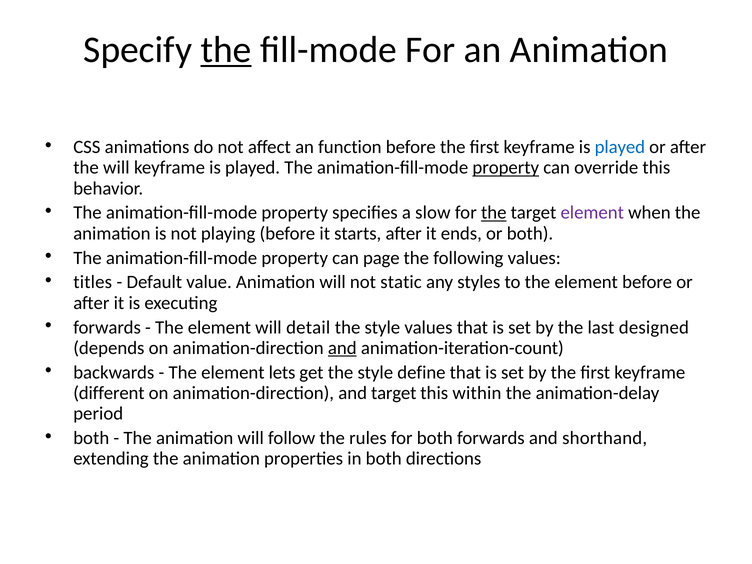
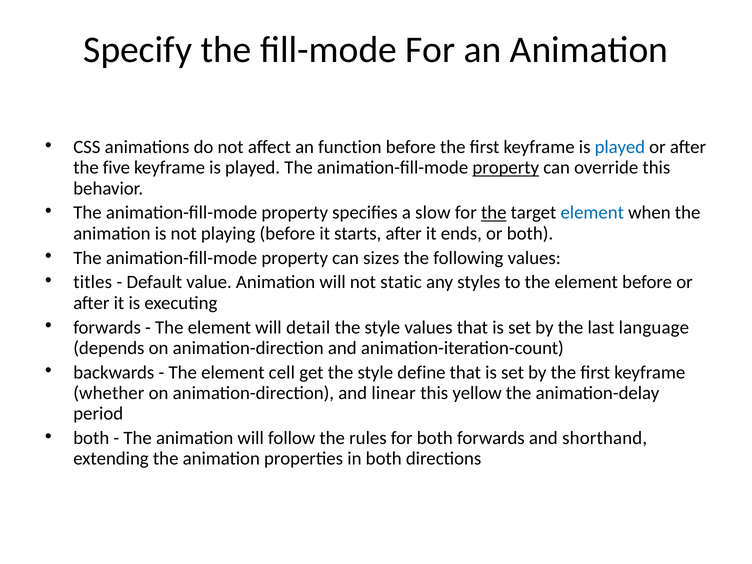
the at (226, 50) underline: present -> none
the will: will -> five
element at (592, 213) colour: purple -> blue
page: page -> sizes
designed: designed -> language
and at (342, 348) underline: present -> none
lets: lets -> cell
different: different -> whether
and target: target -> linear
within: within -> yellow
